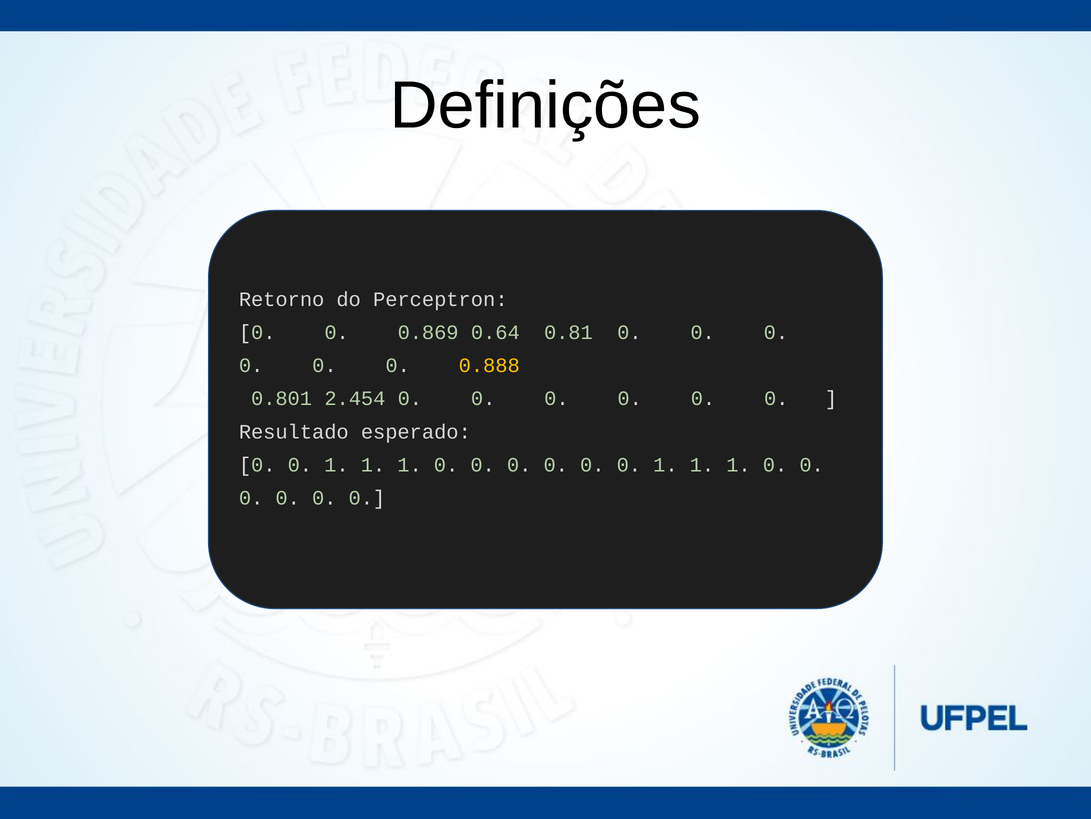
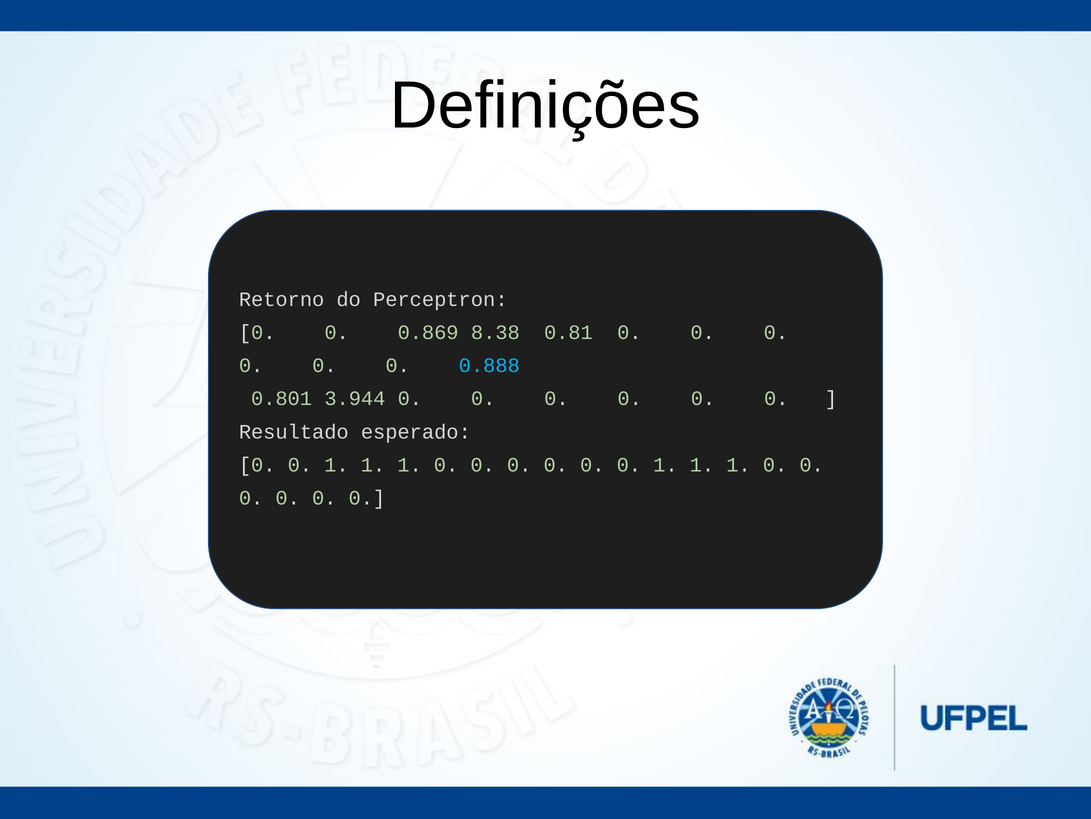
0.64: 0.64 -> 8.38
0.888 colour: yellow -> light blue
2.454: 2.454 -> 3.944
